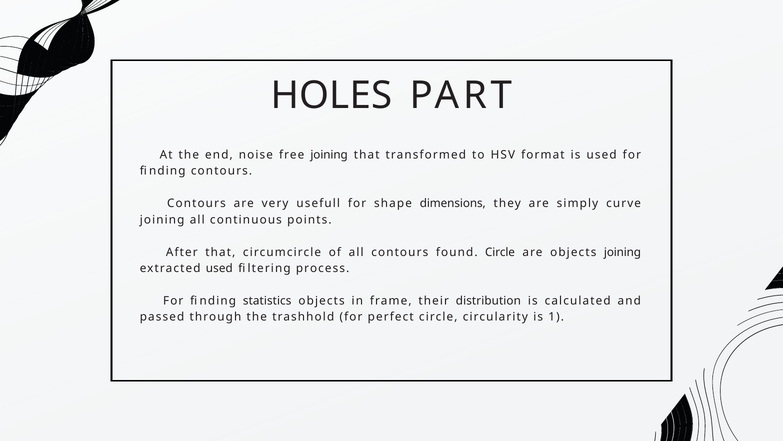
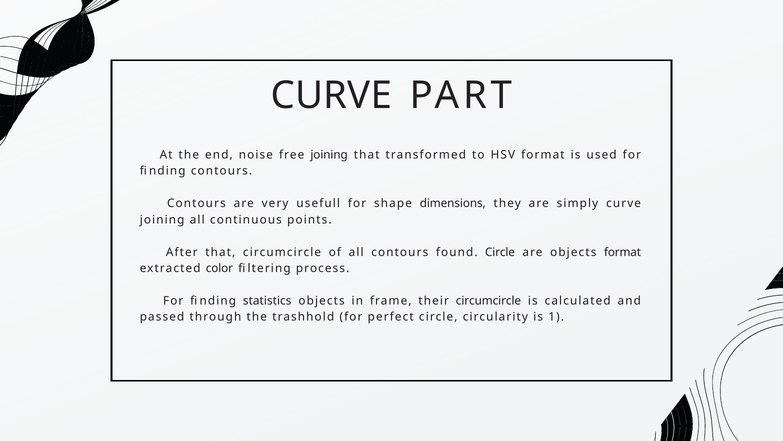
HOLES at (331, 95): HOLES -> CURVE
objects joining: joining -> format
extracted used: used -> color
their distribution: distribution -> circumcircle
